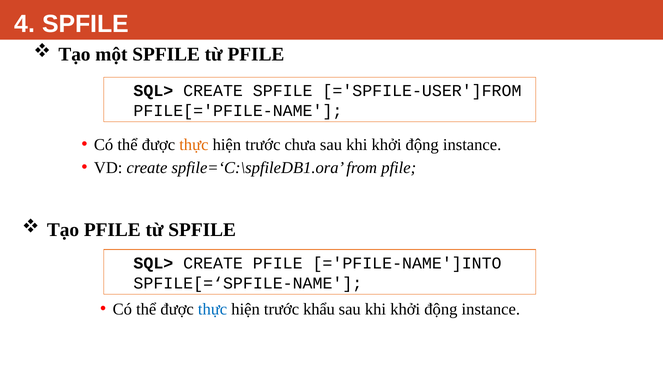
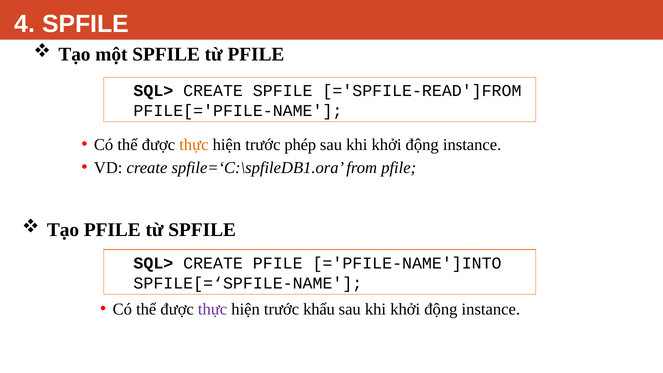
='SPFILE-USER']FROM: ='SPFILE-USER']FROM -> ='SPFILE-READ']FROM
chưa: chưa -> phép
thực at (213, 309) colour: blue -> purple
